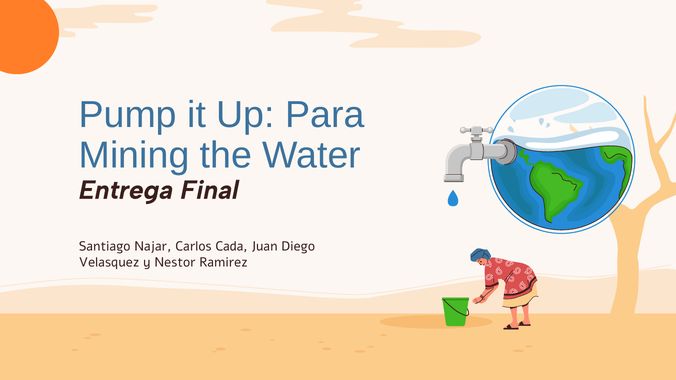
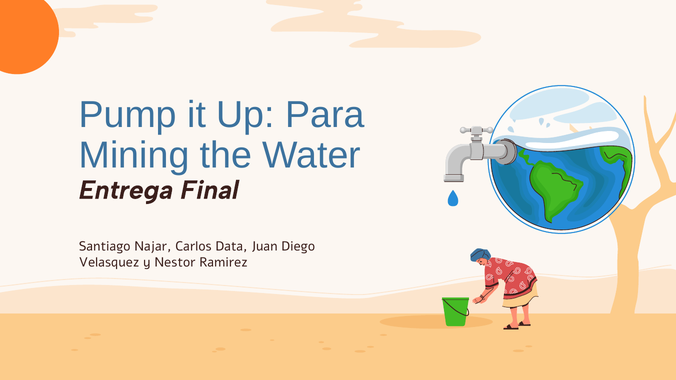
Cada: Cada -> Data
